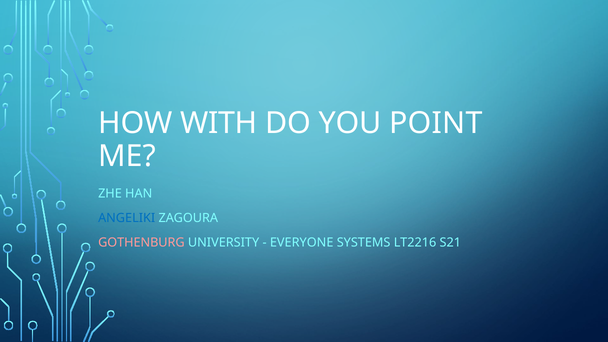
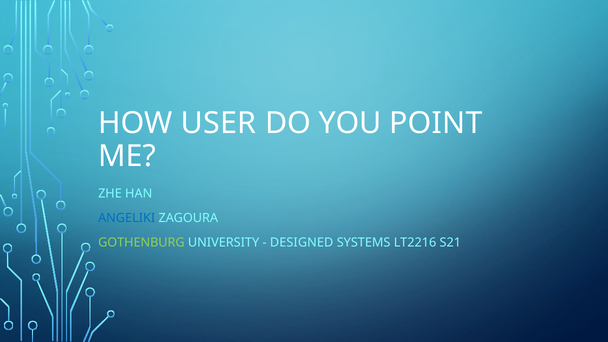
WITH: WITH -> USER
GOTHENBURG colour: pink -> light green
EVERYONE: EVERYONE -> DESIGNED
